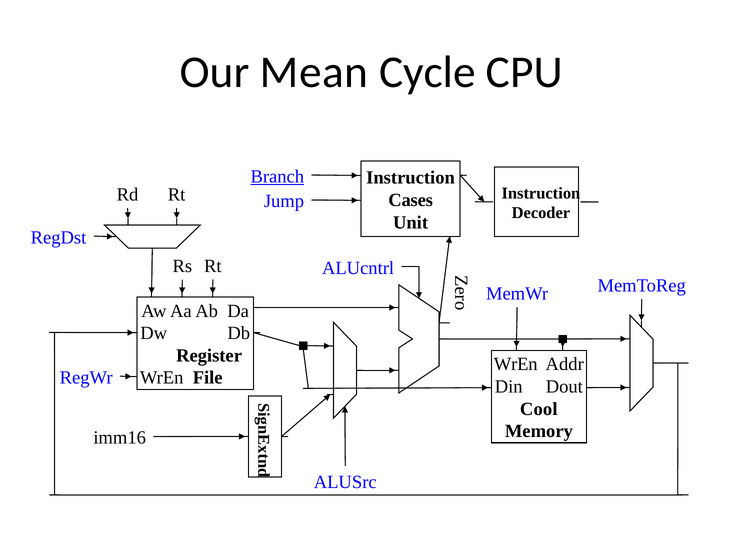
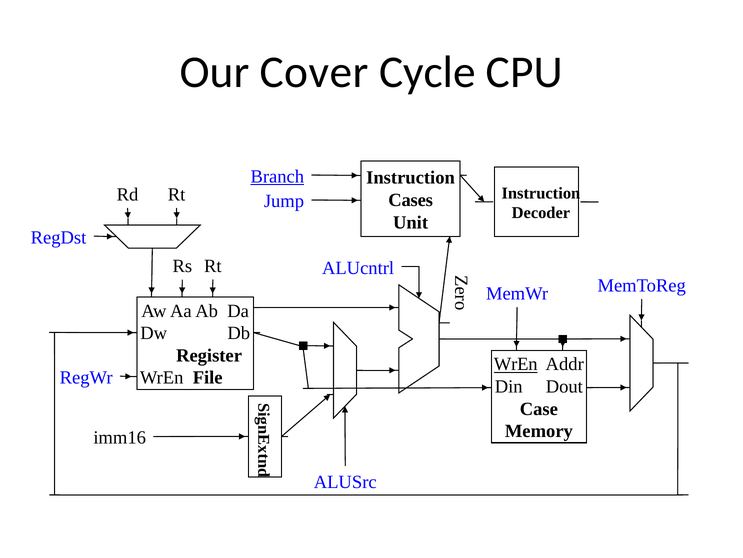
Mean: Mean -> Cover
WrEn at (516, 364) underline: none -> present
Cool: Cool -> Case
